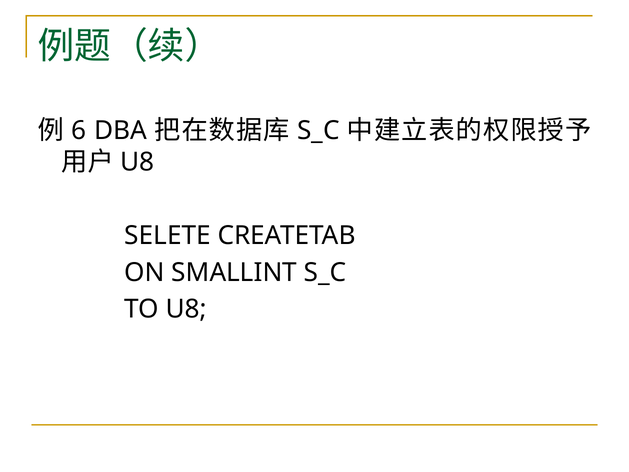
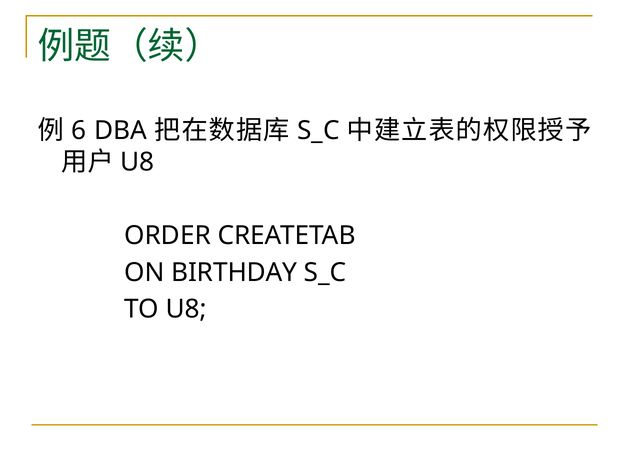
SELETE: SELETE -> ORDER
SMALLINT: SMALLINT -> BIRTHDAY
